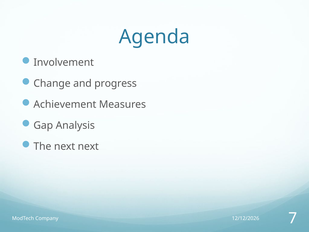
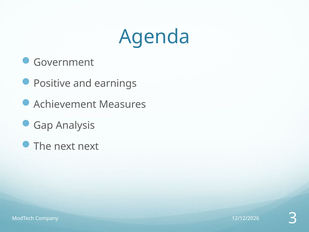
Involvement: Involvement -> Government
Change: Change -> Positive
progress: progress -> earnings
7: 7 -> 3
